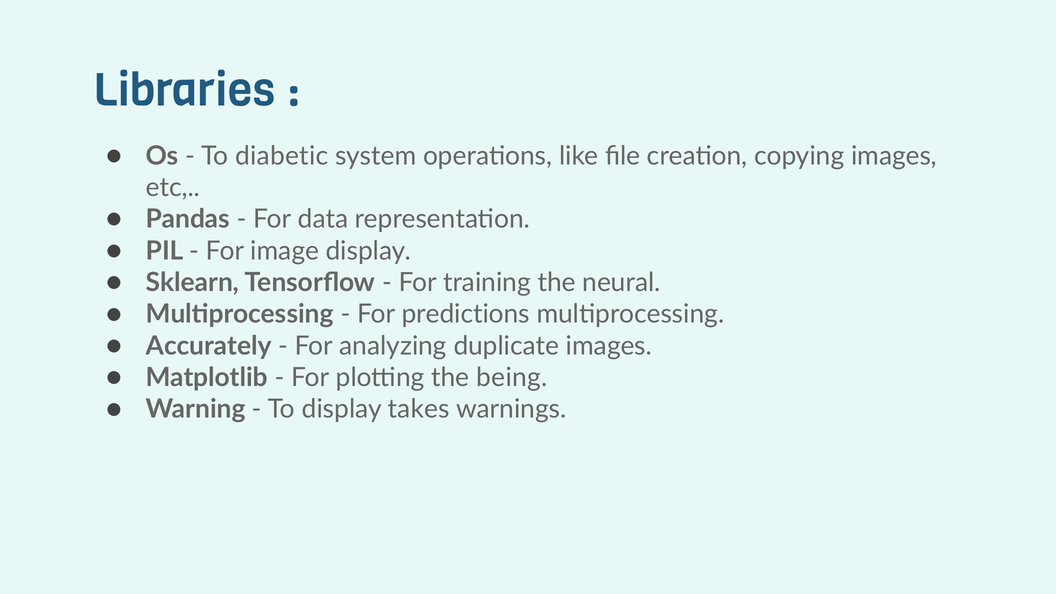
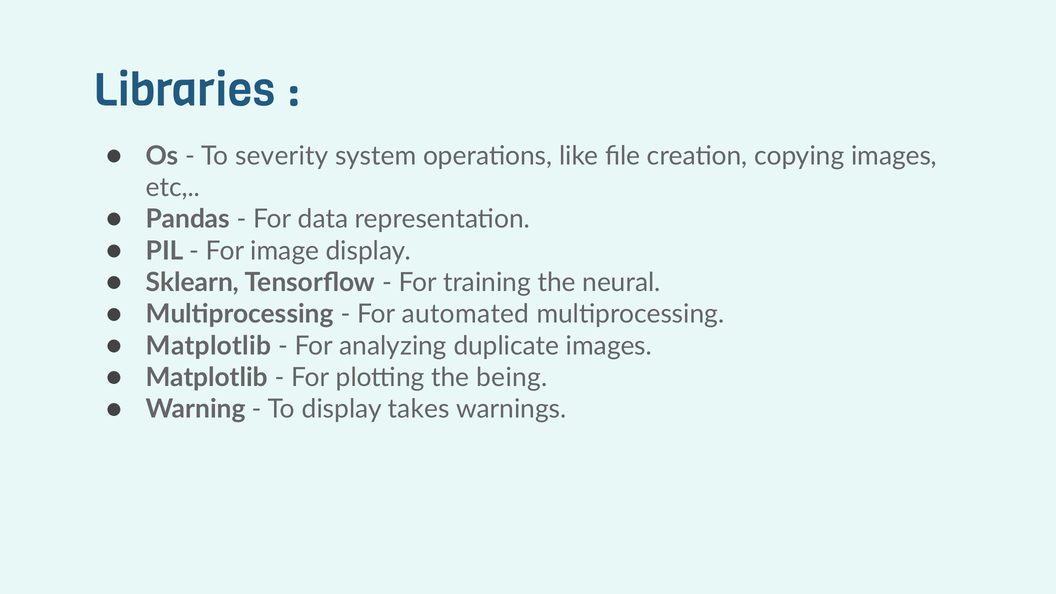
diabetic: diabetic -> severity
predictions: predictions -> automated
Accurately at (209, 346): Accurately -> Matplotlib
